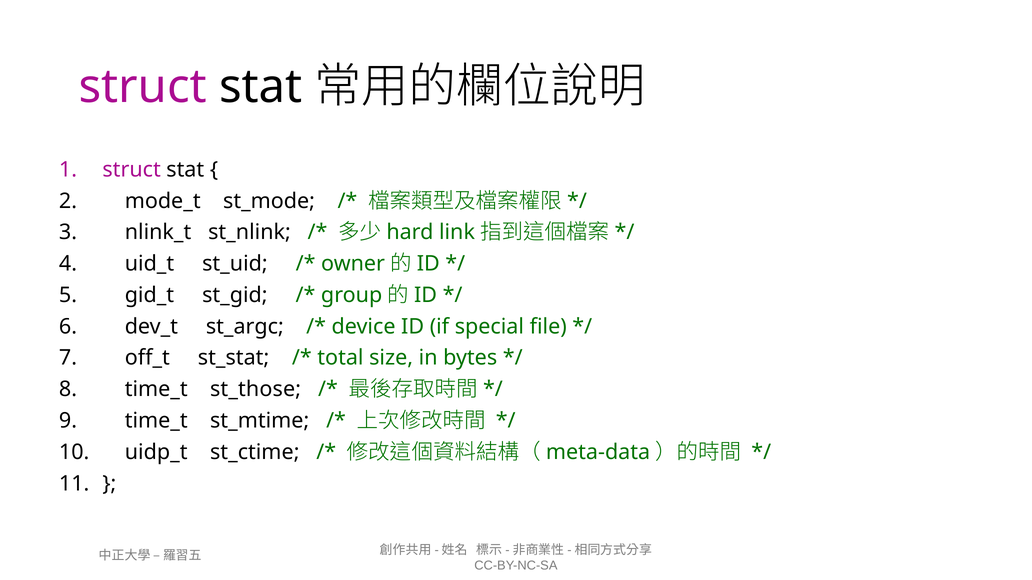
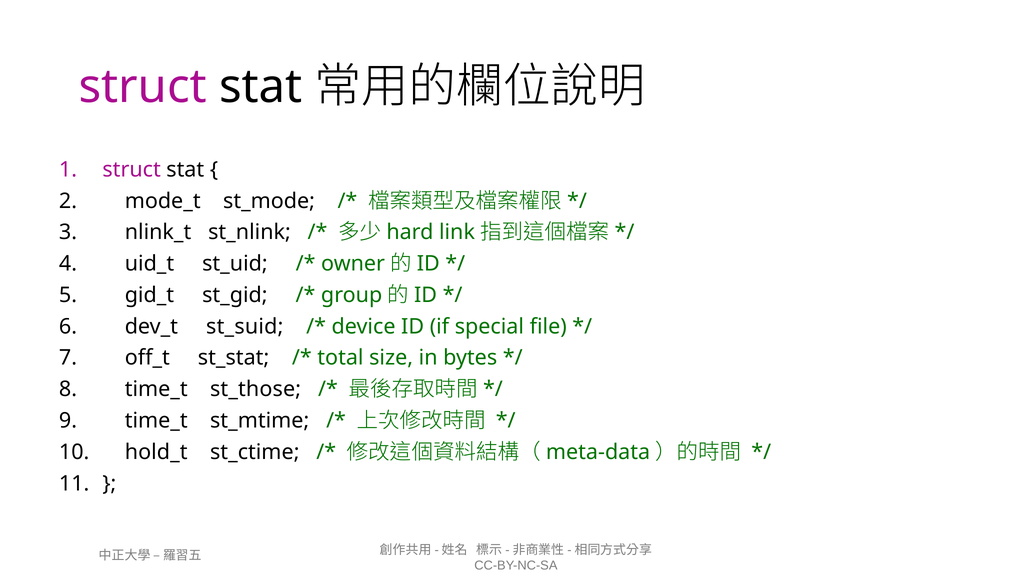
st_argc: st_argc -> st_suid
uidp_t: uidp_t -> hold_t
